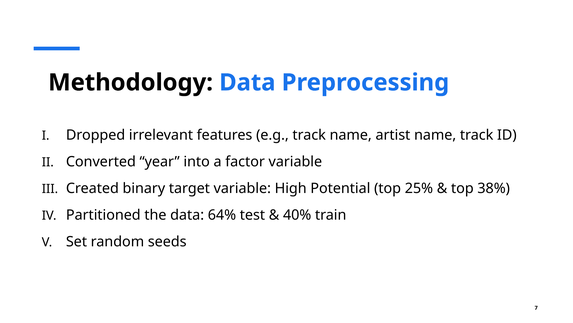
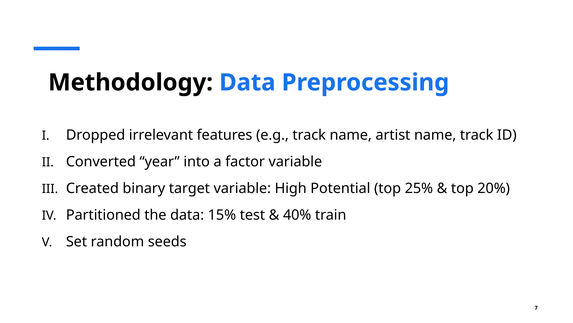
38%: 38% -> 20%
64%: 64% -> 15%
